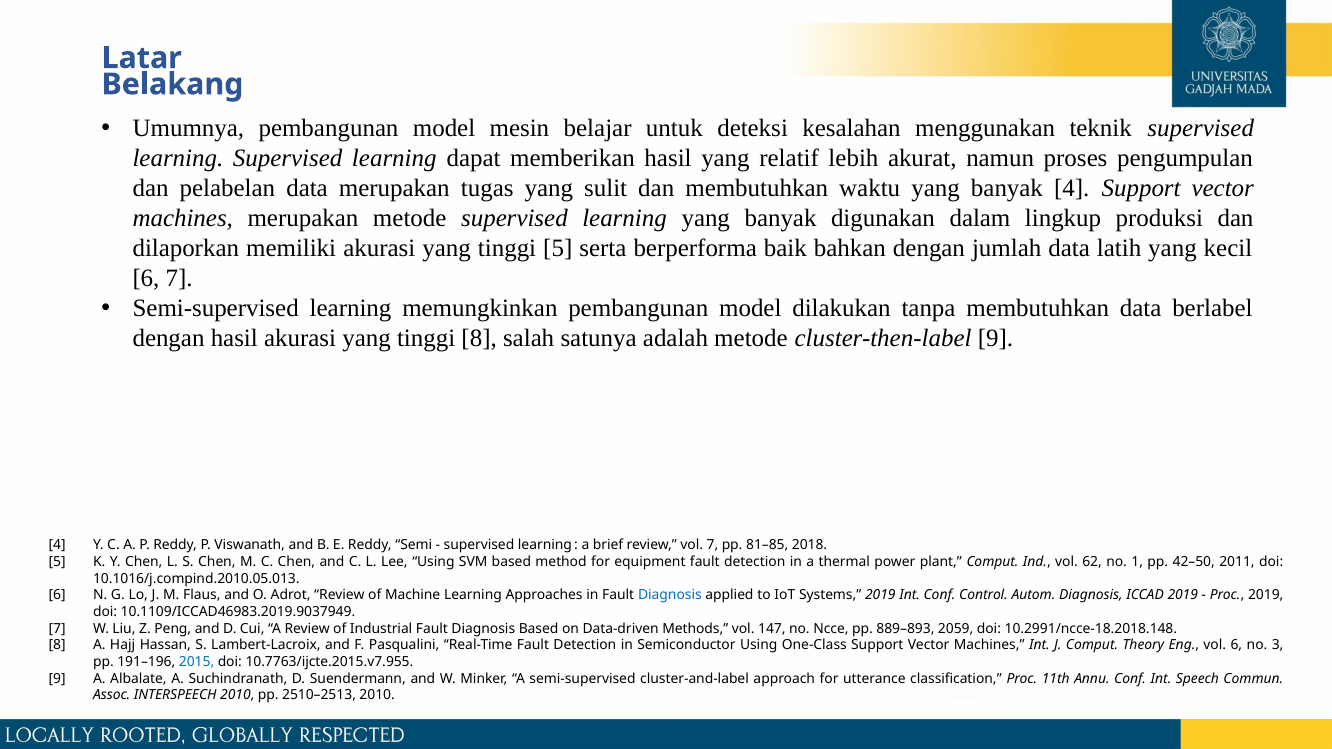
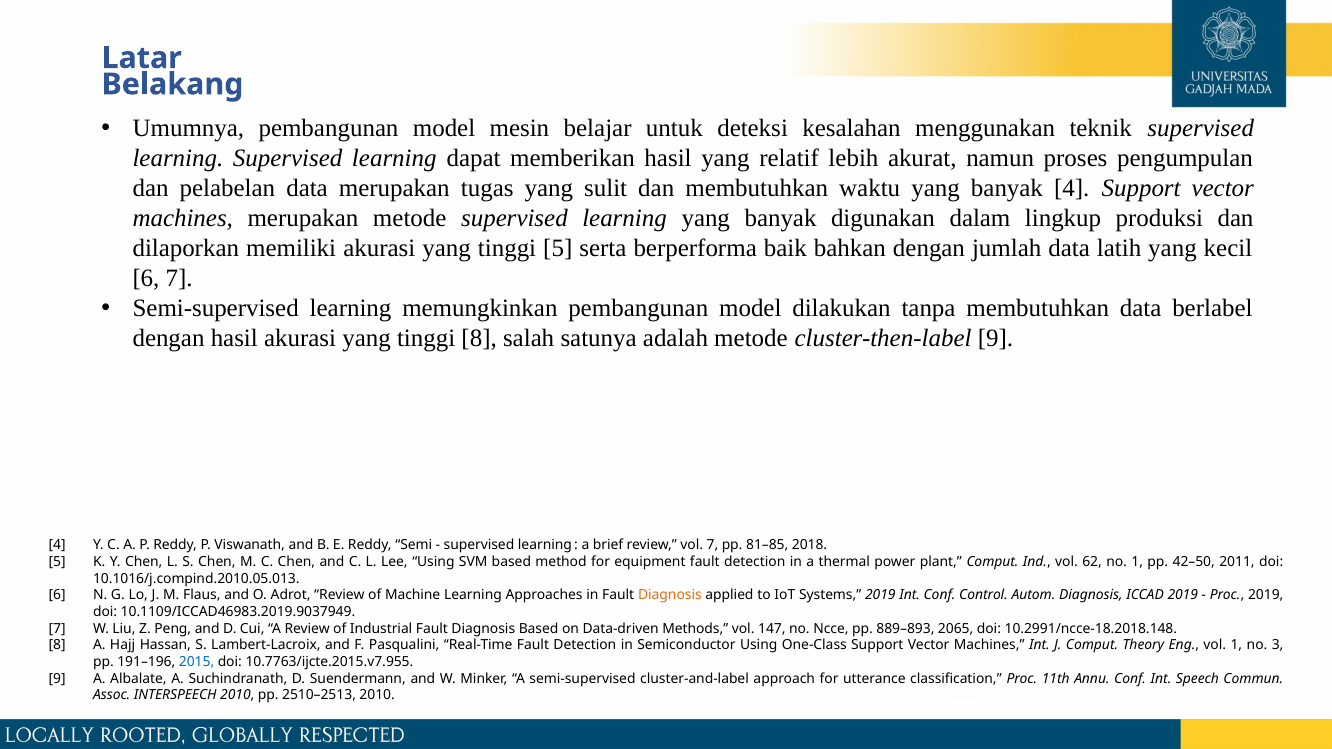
Diagnosis at (670, 595) colour: blue -> orange
2059: 2059 -> 2065
vol 6: 6 -> 1
